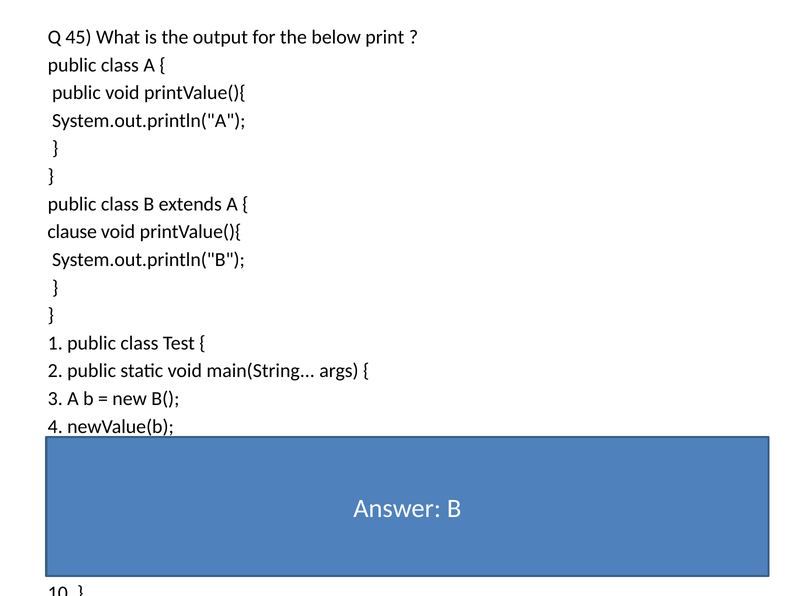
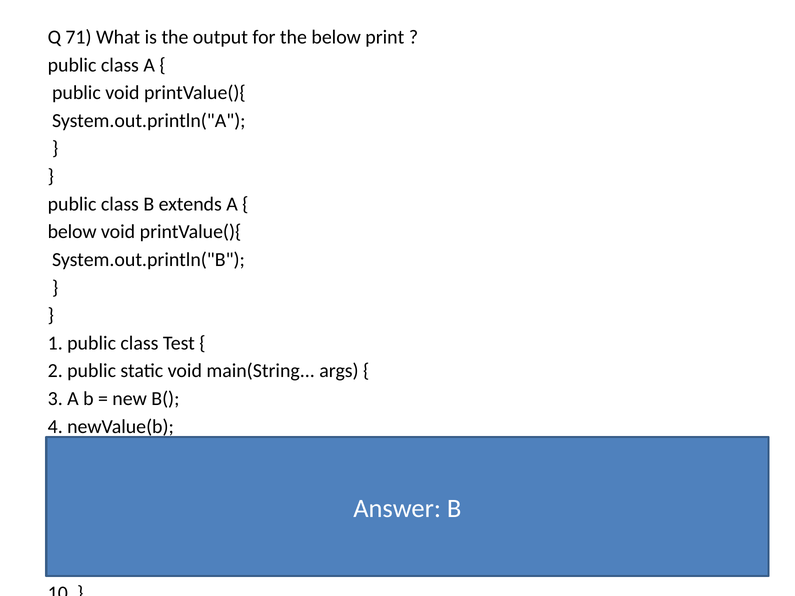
45: 45 -> 71
clause at (72, 232): clause -> below
